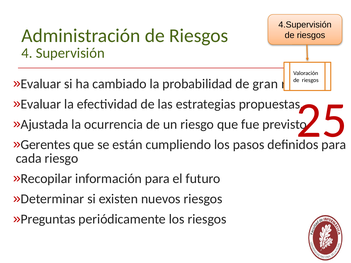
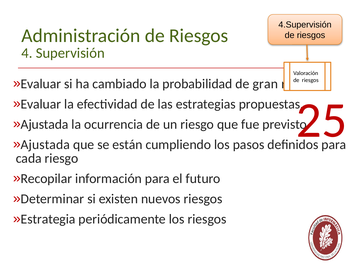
Gerentes at (45, 145): Gerentes -> Ajustada
Preguntas: Preguntas -> Estrategia
